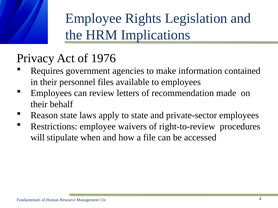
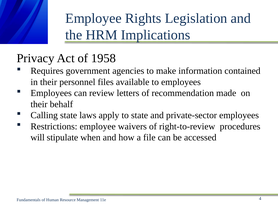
1976: 1976 -> 1958
Reason: Reason -> Calling
